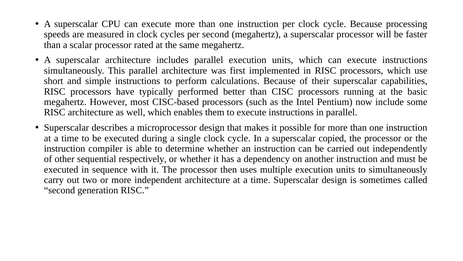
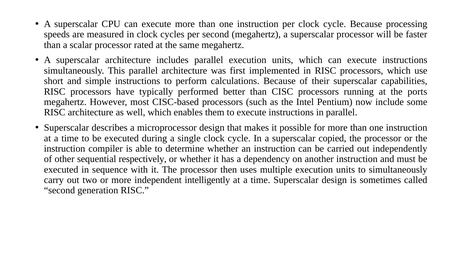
basic: basic -> ports
independent architecture: architecture -> intelligently
